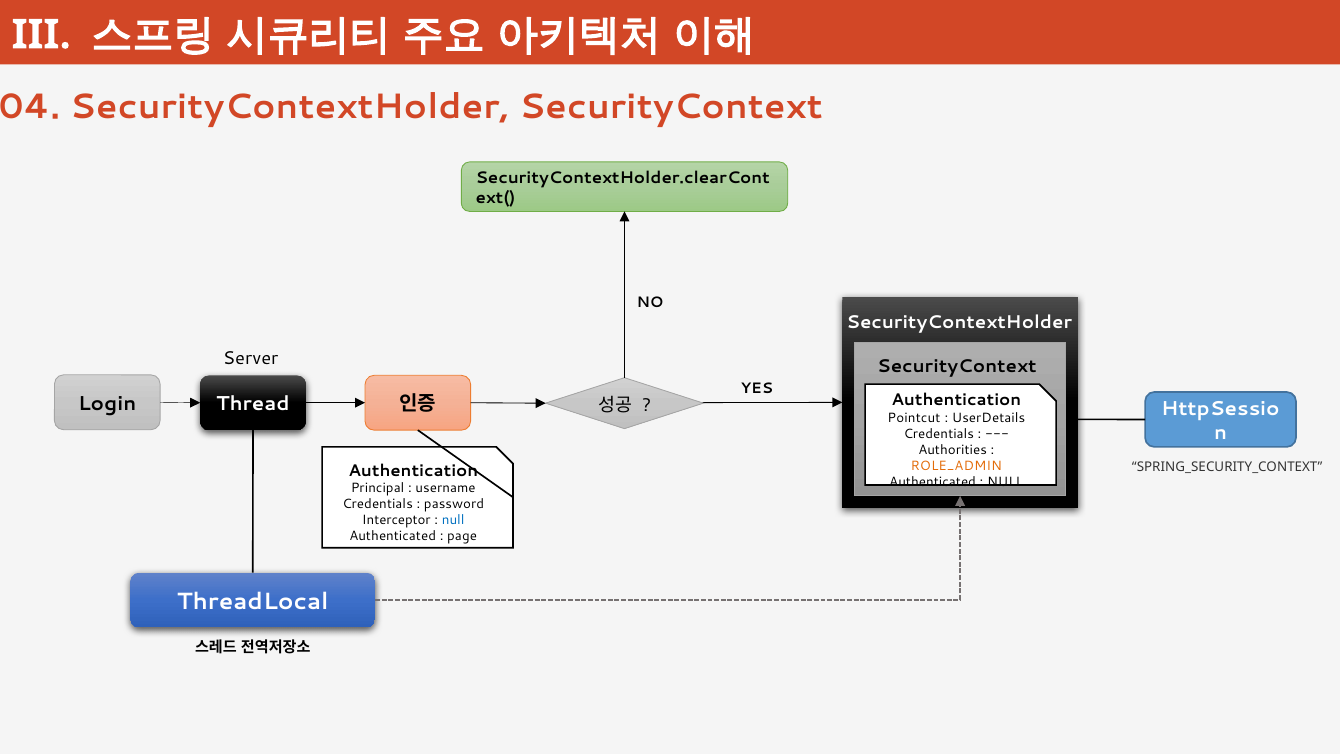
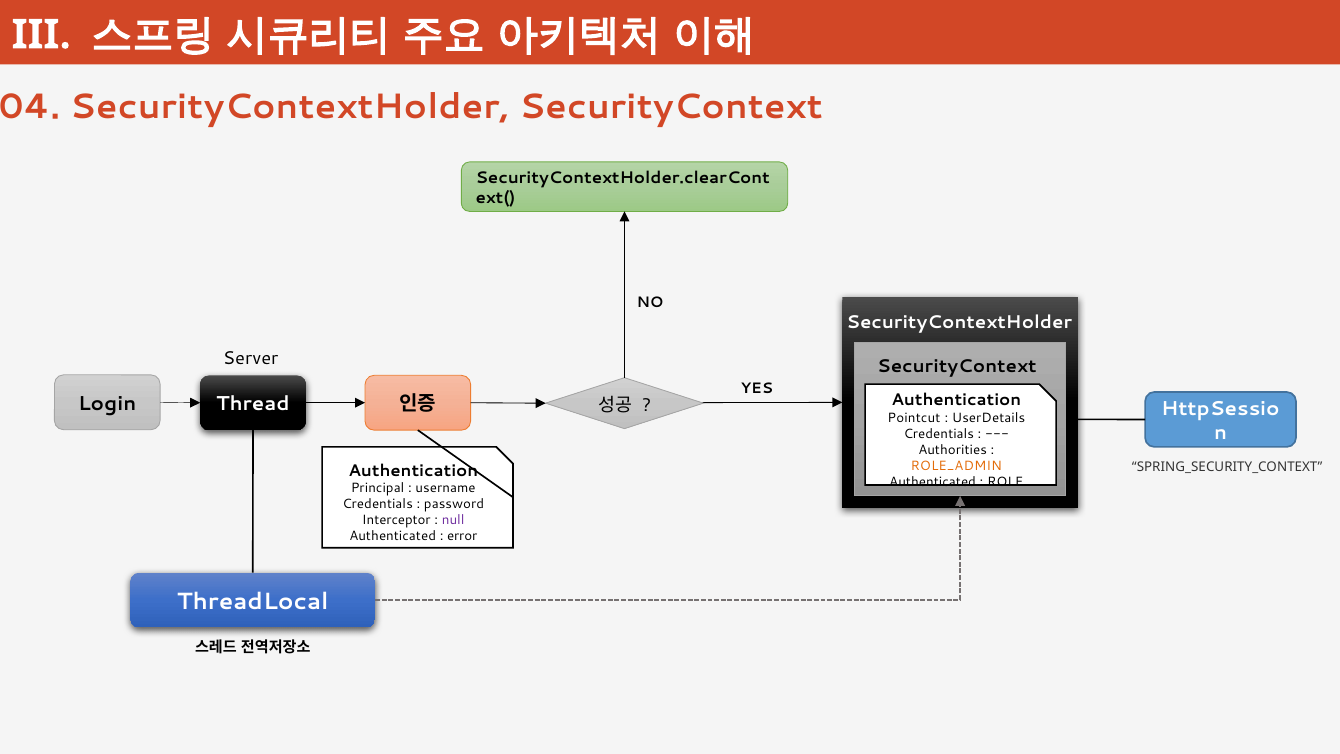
NULL at (1005, 482): NULL -> ROLE
null at (453, 520) colour: blue -> purple
page: page -> error
